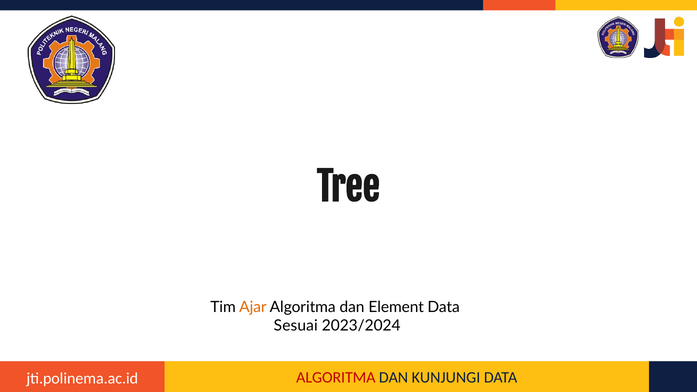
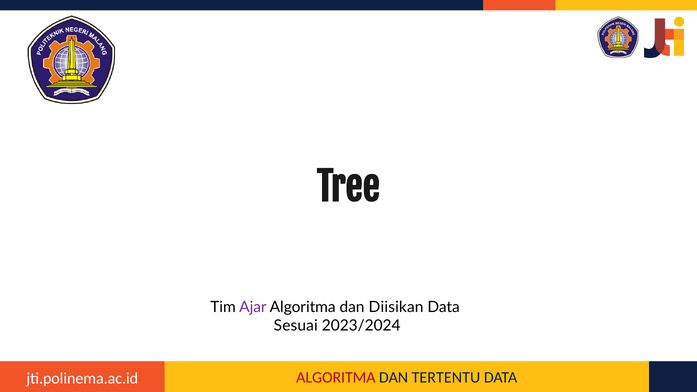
Ajar colour: orange -> purple
Element: Element -> Diisikan
KUNJUNGI: KUNJUNGI -> TERTENTU
